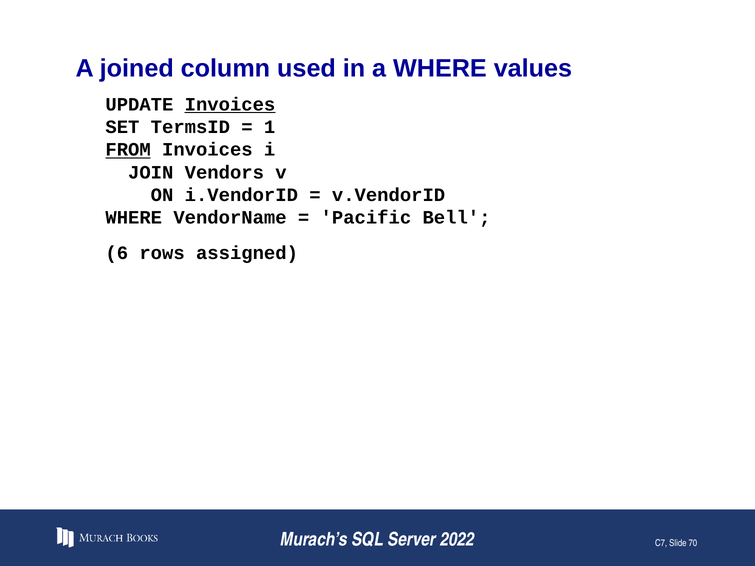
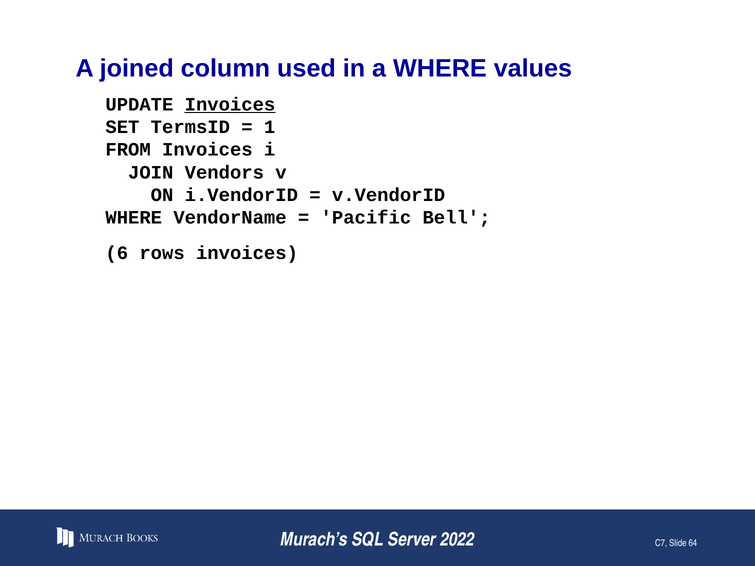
FROM underline: present -> none
rows assigned: assigned -> invoices
70: 70 -> 64
